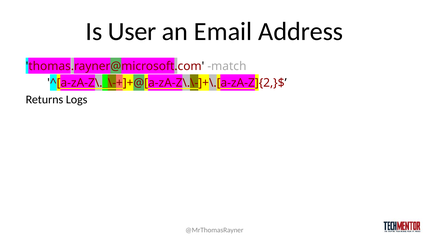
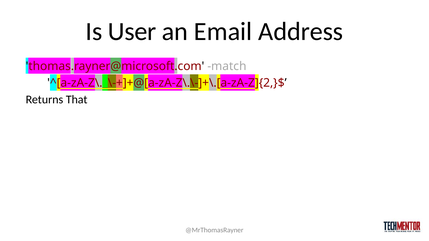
Logs: Logs -> That
